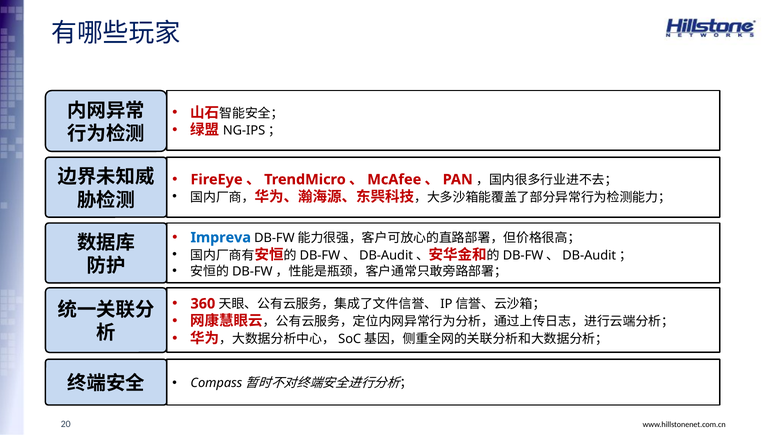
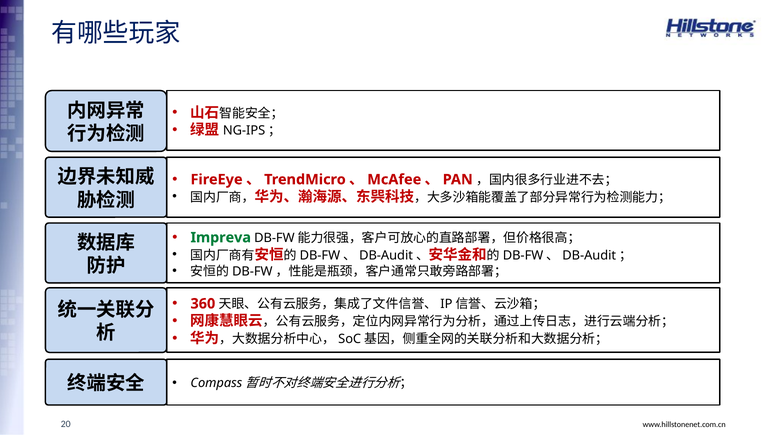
Impreva colour: blue -> green
